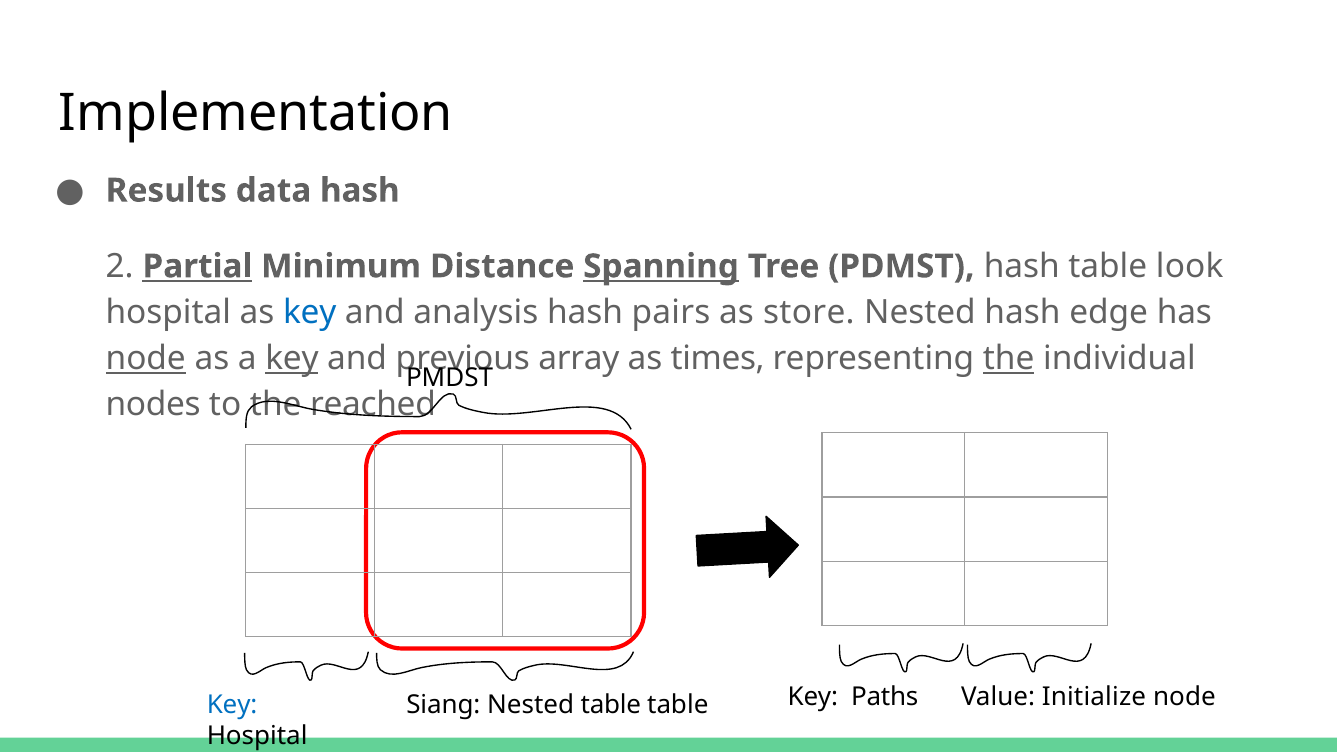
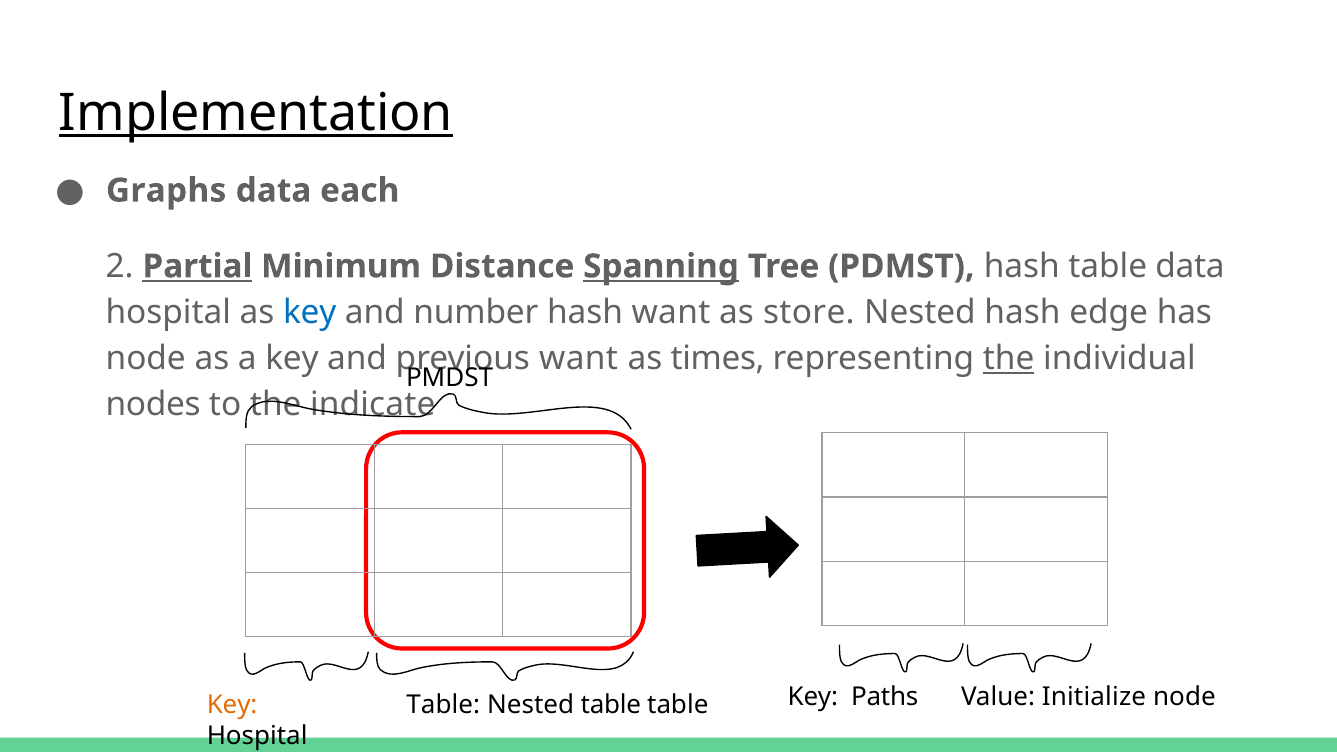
Implementation underline: none -> present
Results: Results -> Graphs
data hash: hash -> each
table look: look -> data
analysis: analysis -> number
hash pairs: pairs -> want
node at (146, 359) underline: present -> none
key at (292, 359) underline: present -> none
array at (579, 359): array -> want
reached: reached -> indicate
Key at (232, 705) colour: blue -> orange
Siang at (443, 705): Siang -> Table
